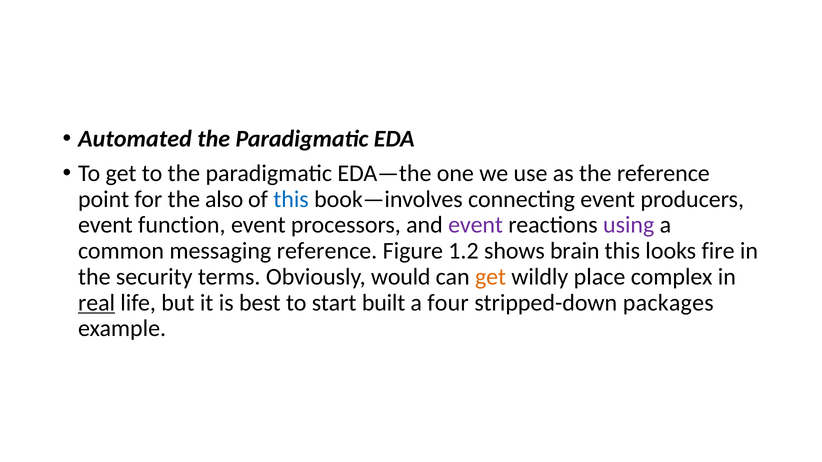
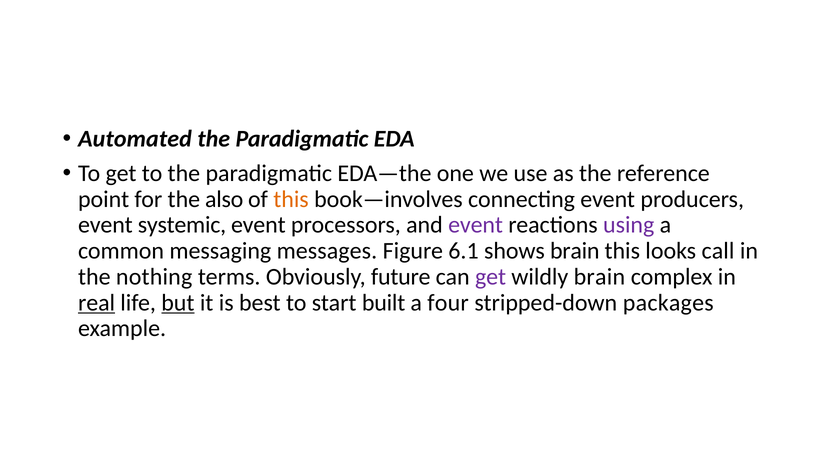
this at (291, 199) colour: blue -> orange
function: function -> systemic
messaging reference: reference -> messages
1.2: 1.2 -> 6.1
fire: fire -> call
security: security -> nothing
would: would -> future
get at (491, 277) colour: orange -> purple
wildly place: place -> brain
but underline: none -> present
